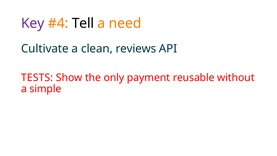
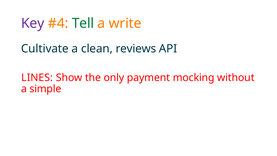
Tell colour: black -> green
need: need -> write
TESTS: TESTS -> LINES
reusable: reusable -> mocking
